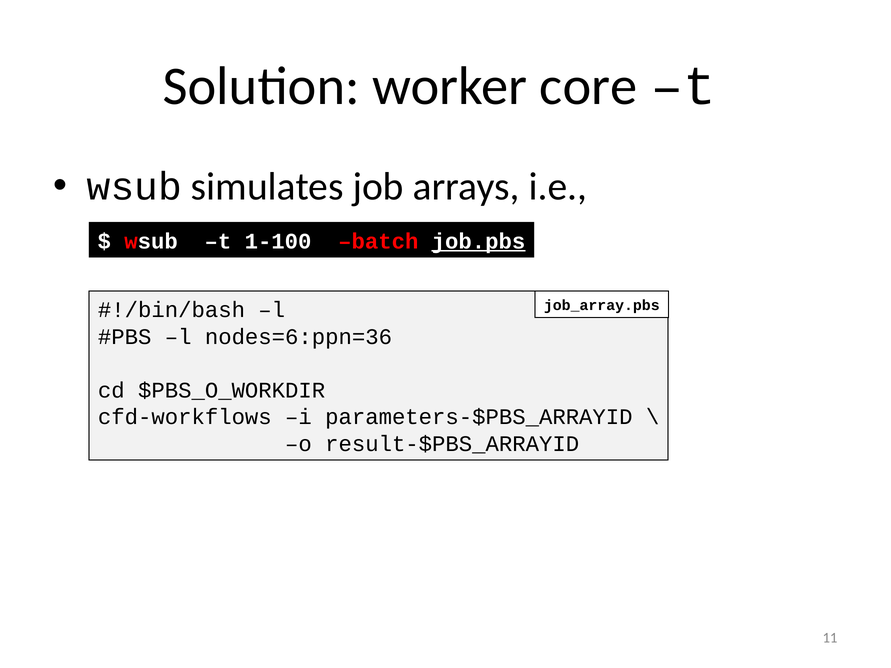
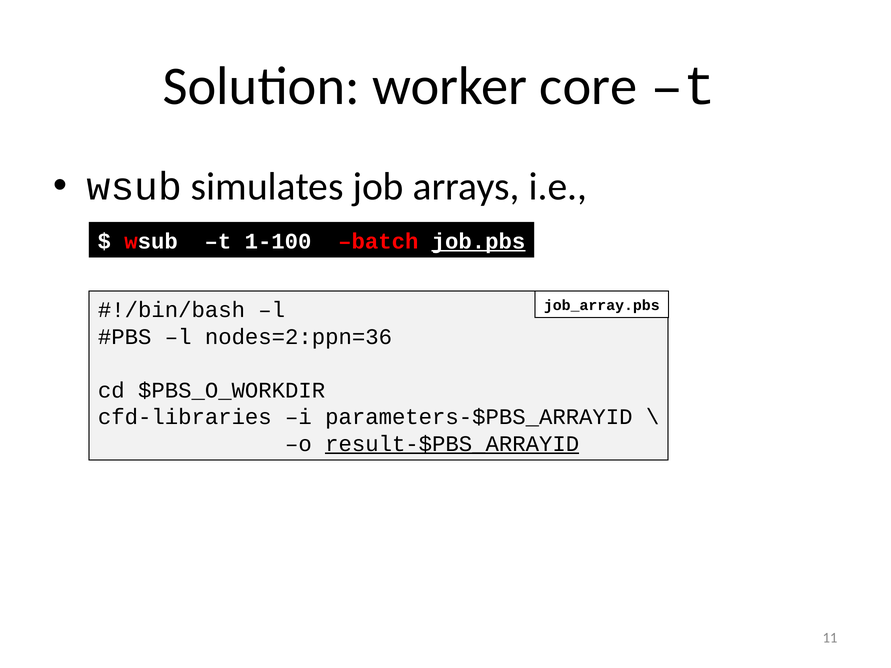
nodes=6:ppn=36: nodes=6:ppn=36 -> nodes=2:ppn=36
cfd-workflows: cfd-workflows -> cfd-libraries
result-$PBS_ARRAYID underline: none -> present
